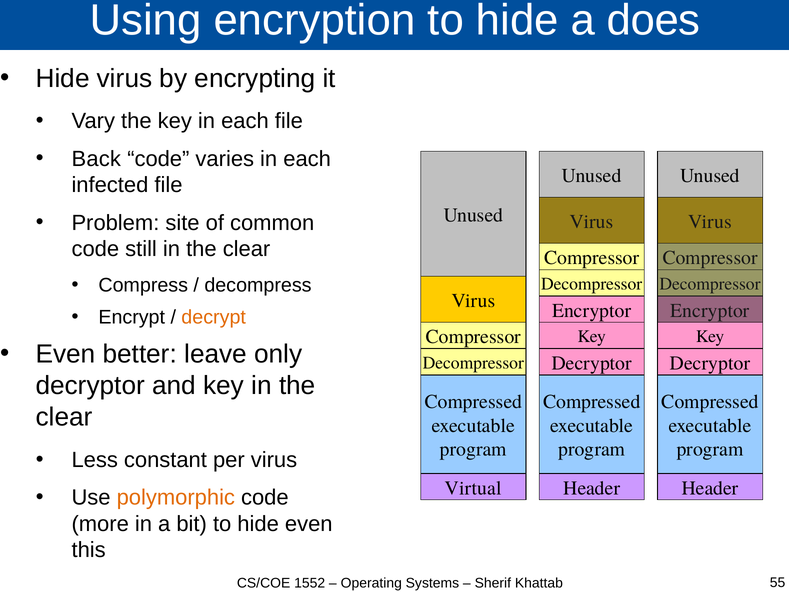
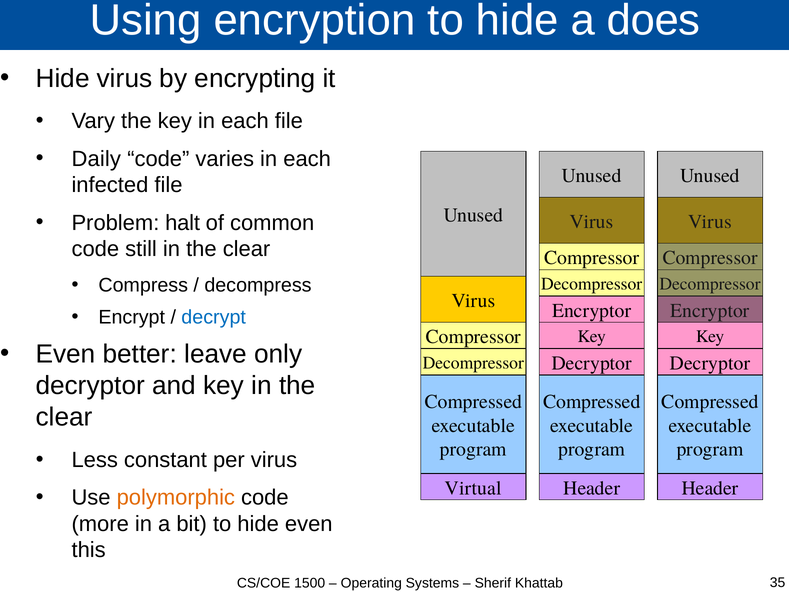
Back: Back -> Daily
site: site -> halt
decrypt colour: orange -> blue
1552: 1552 -> 1500
55: 55 -> 35
